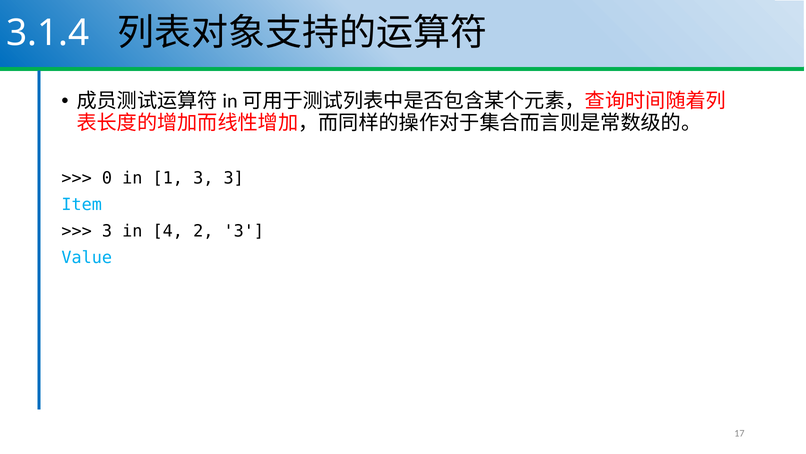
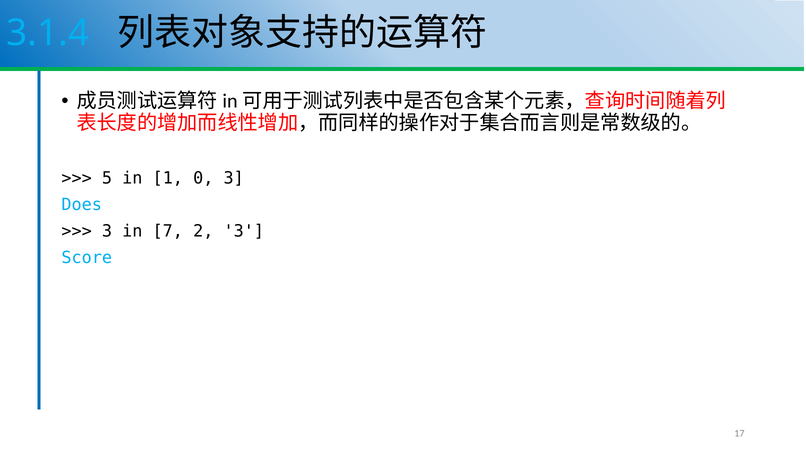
3.1.4 colour: white -> light blue
0: 0 -> 5
1 3: 3 -> 0
Item: Item -> Does
4: 4 -> 7
Value: Value -> Score
